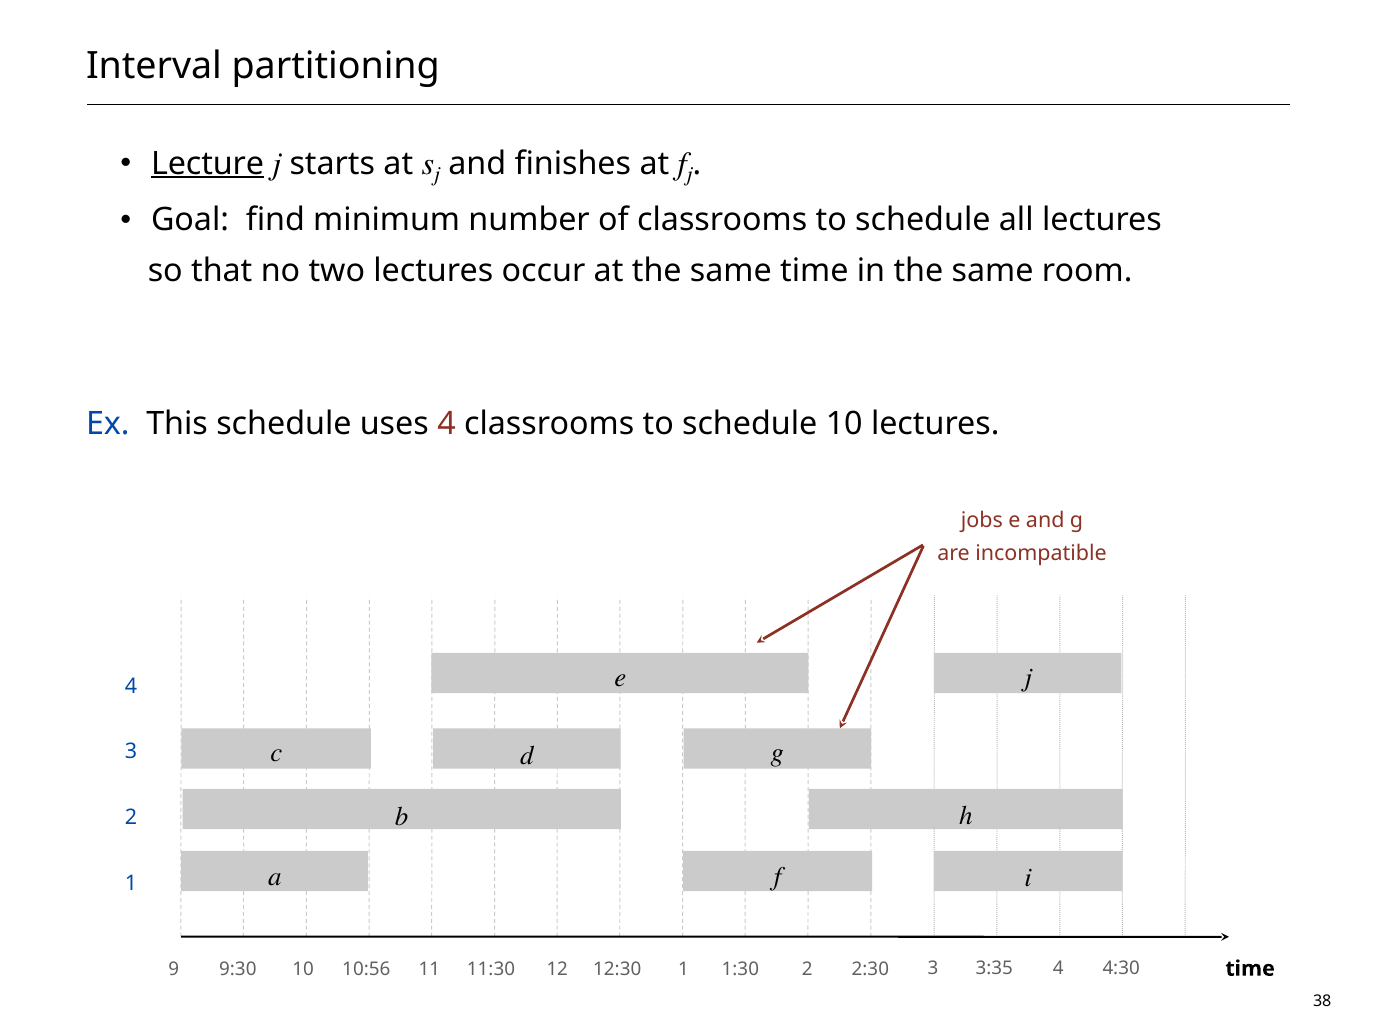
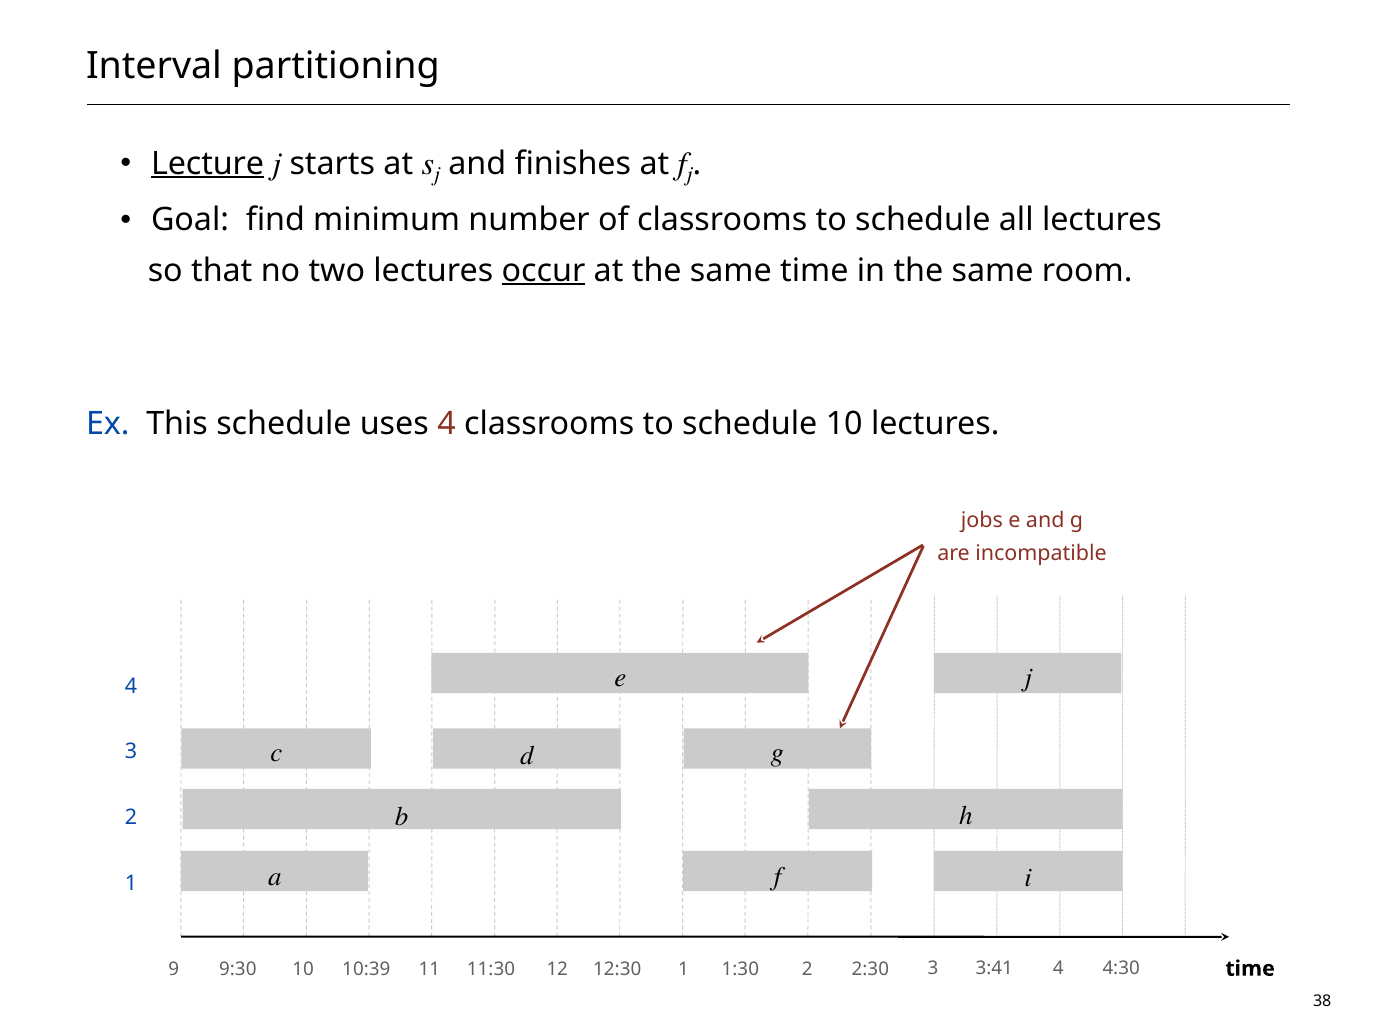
occur underline: none -> present
3:35: 3:35 -> 3:41
10:56: 10:56 -> 10:39
